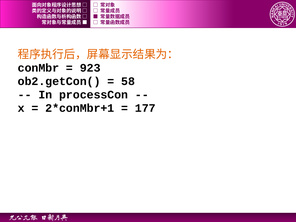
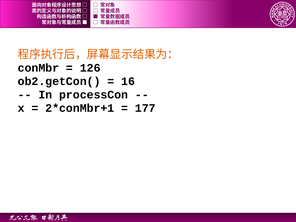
923: 923 -> 126
58: 58 -> 16
